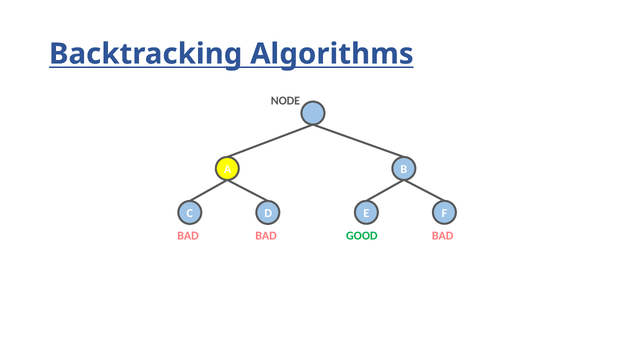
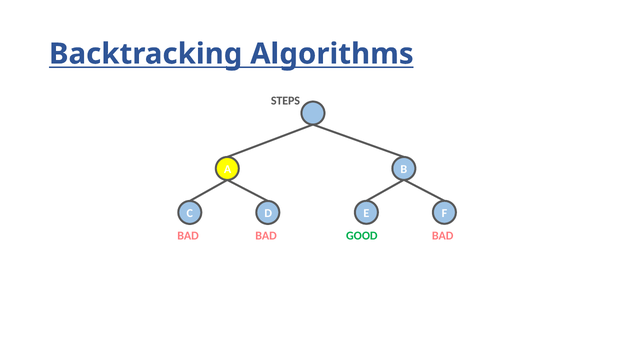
NODE: NODE -> STEPS
